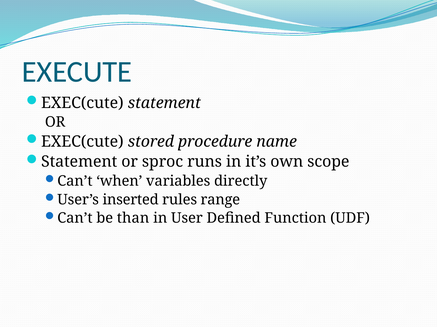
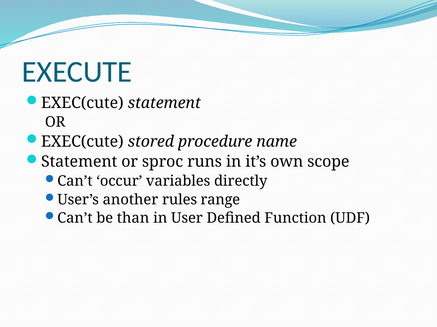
when: when -> occur
inserted: inserted -> another
